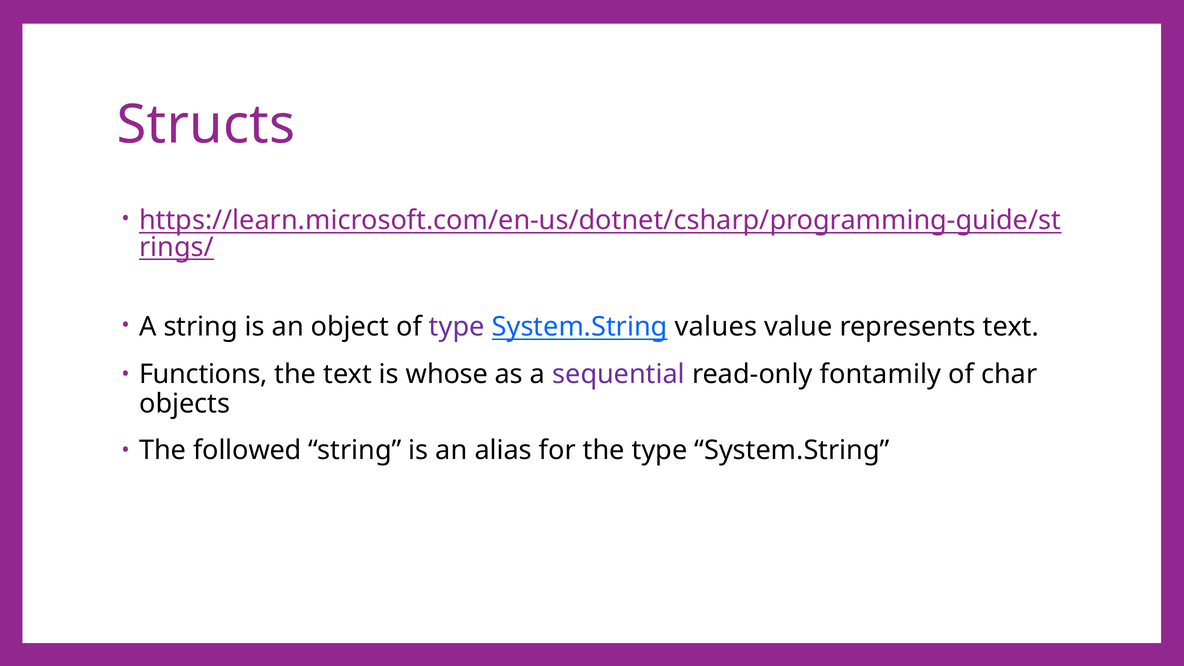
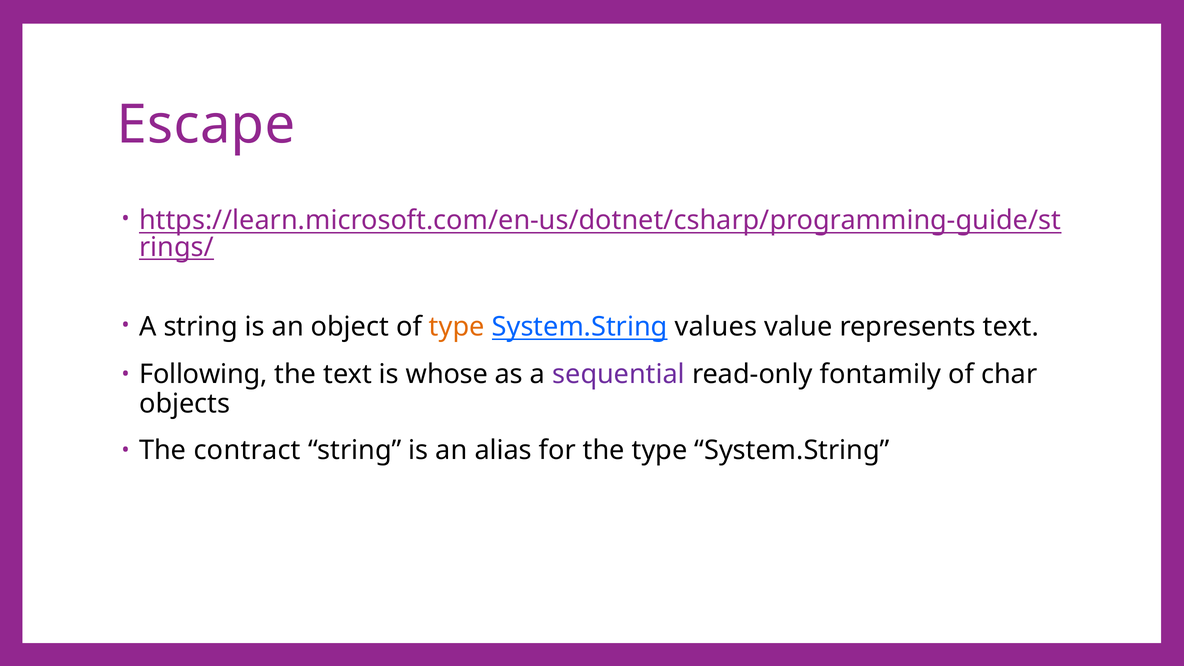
Structs: Structs -> Escape
type at (457, 327) colour: purple -> orange
Functions: Functions -> Following
followed: followed -> contract
